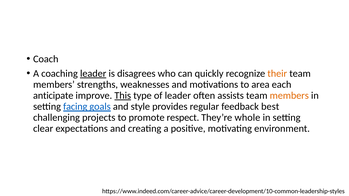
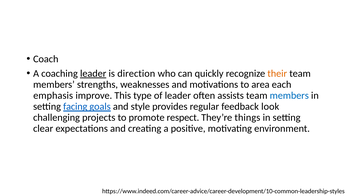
disagrees: disagrees -> direction
anticipate: anticipate -> emphasis
This underline: present -> none
members at (289, 96) colour: orange -> blue
best: best -> look
whole: whole -> things
